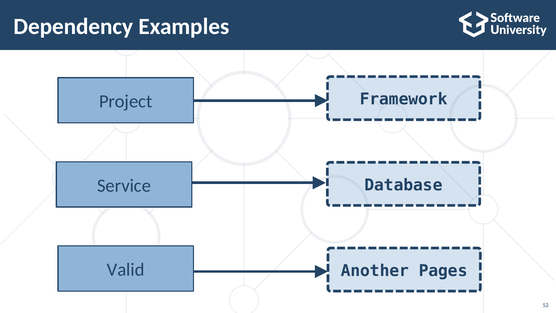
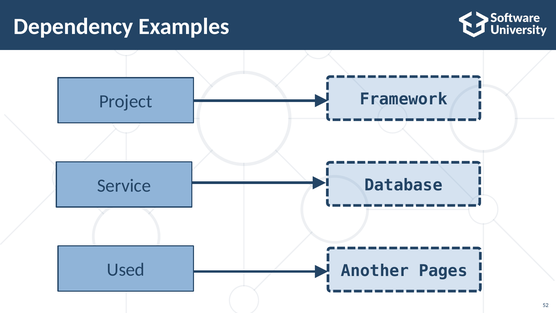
Valid: Valid -> Used
